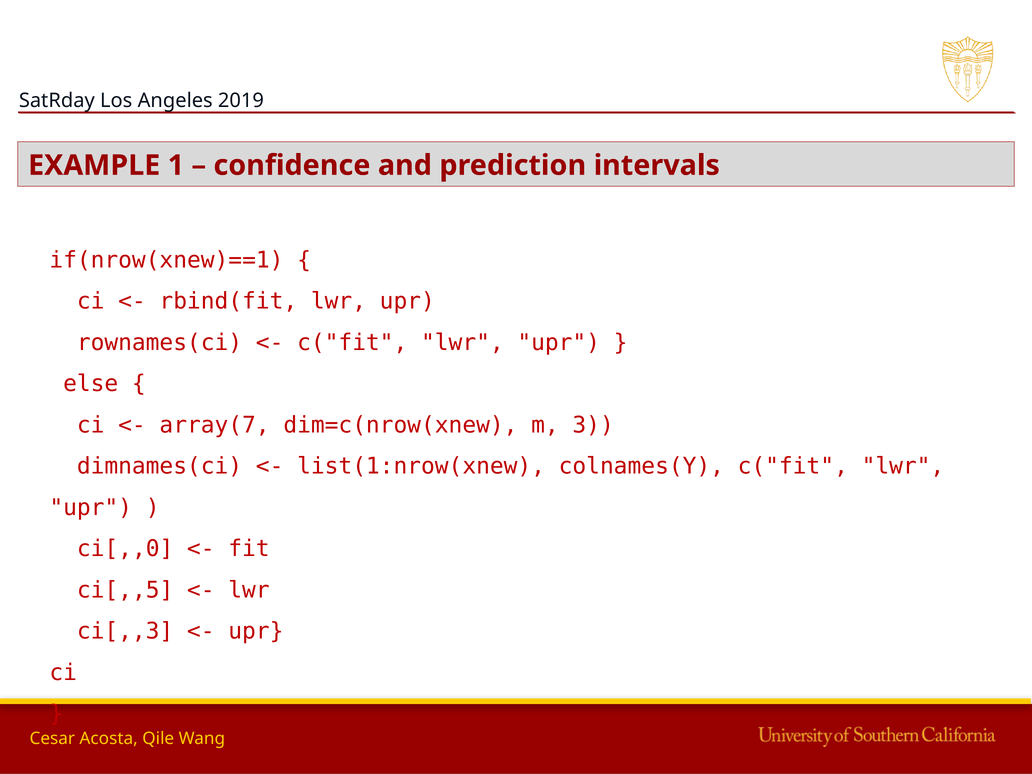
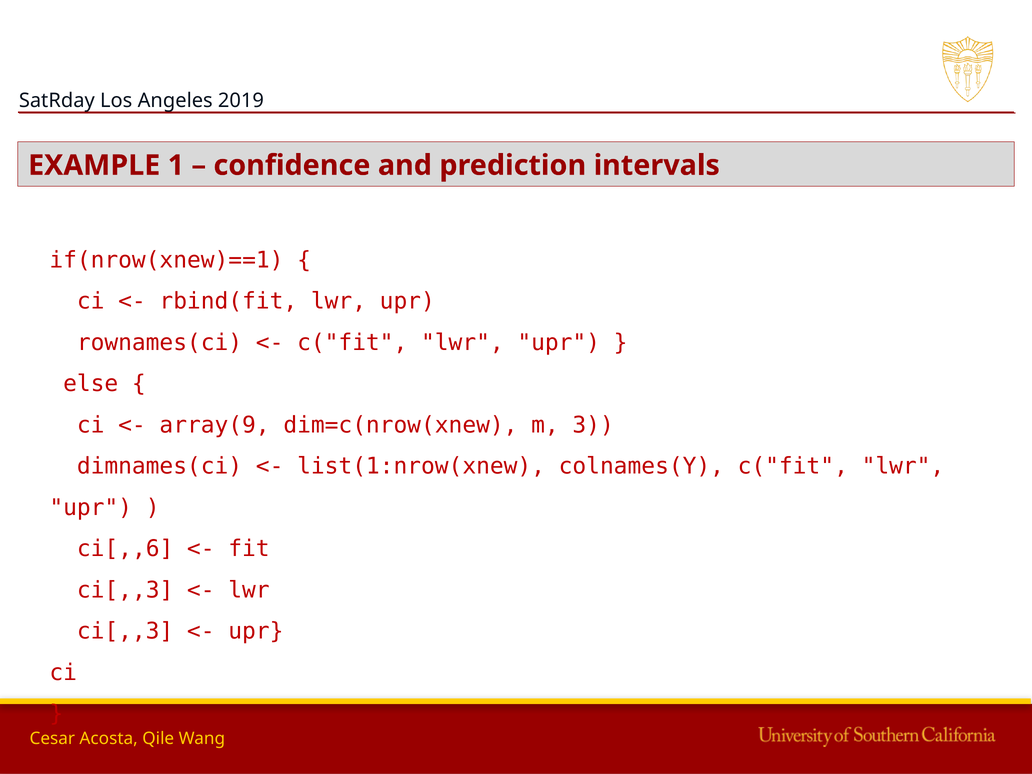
array(7: array(7 -> array(9
ci[,,0: ci[,,0 -> ci[,,6
ci[,,5 at (125, 590): ci[,,5 -> ci[,,3
